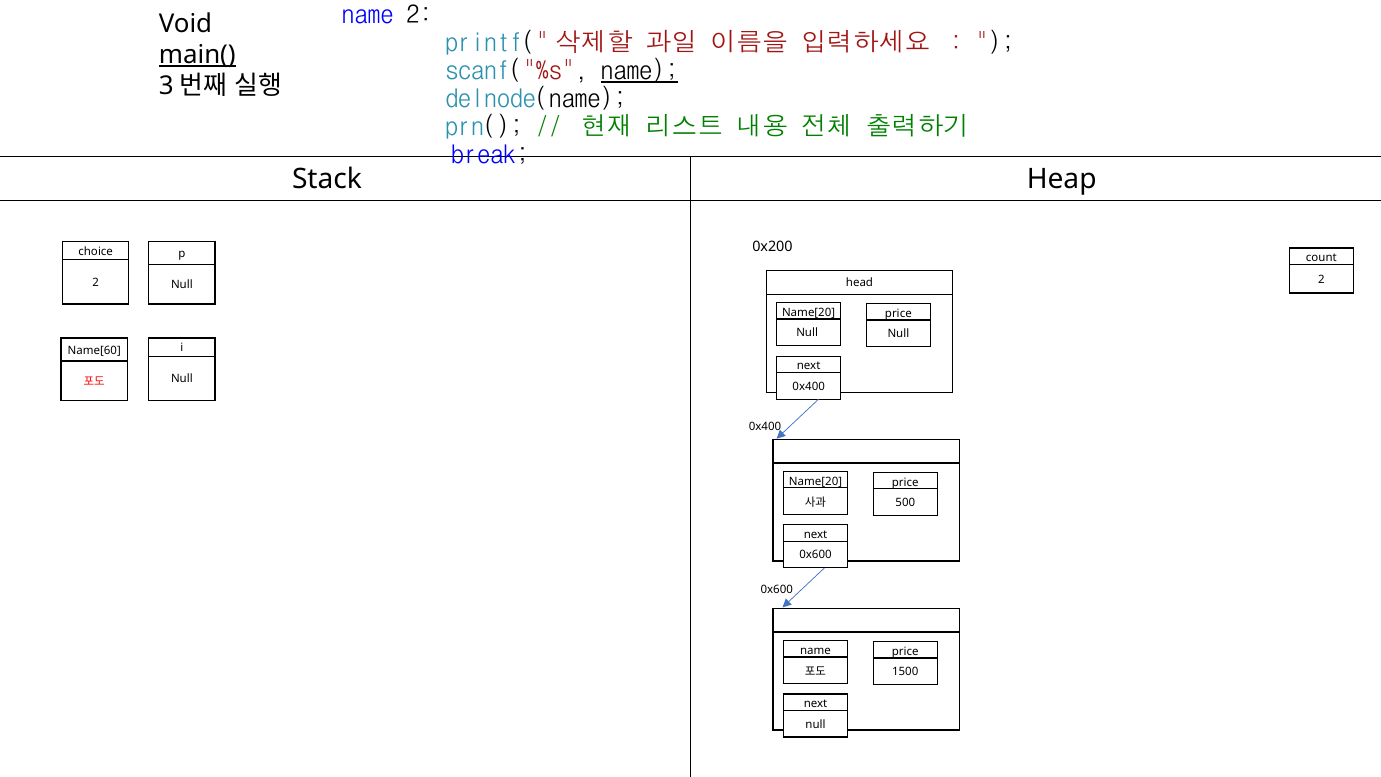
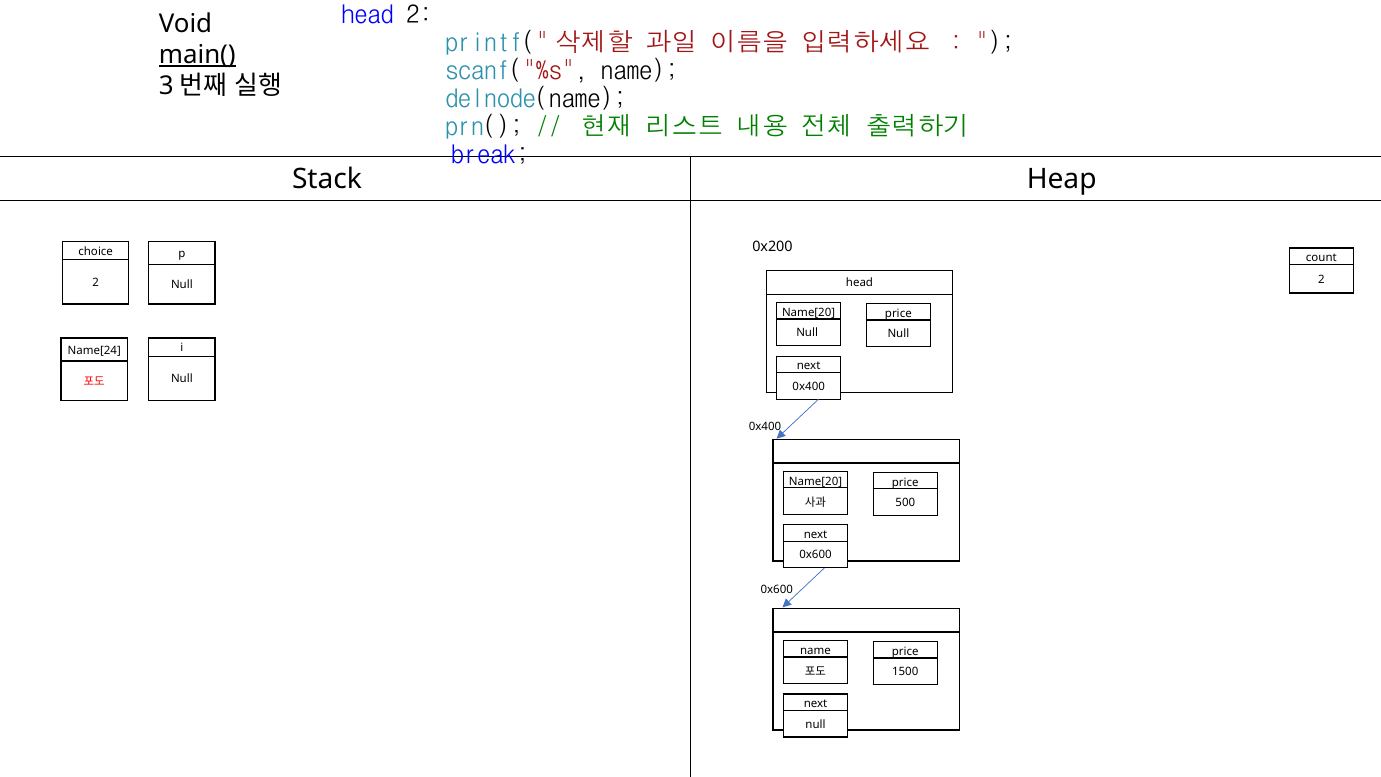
name at (368, 15): name -> head
name at (639, 71) underline: present -> none
Name[60: Name[60 -> Name[24
